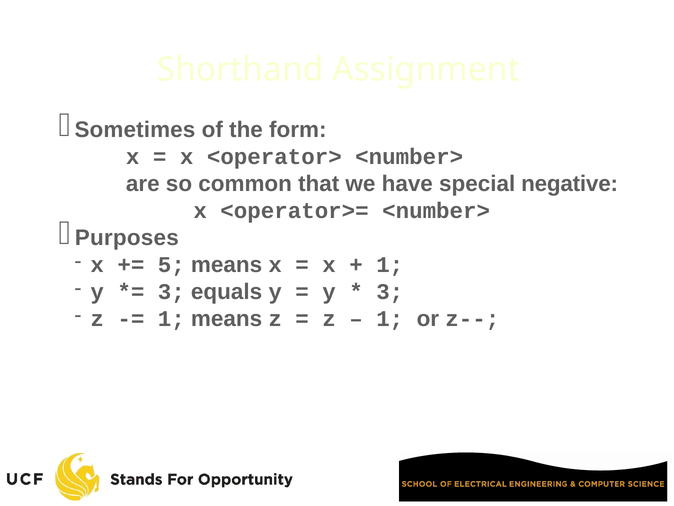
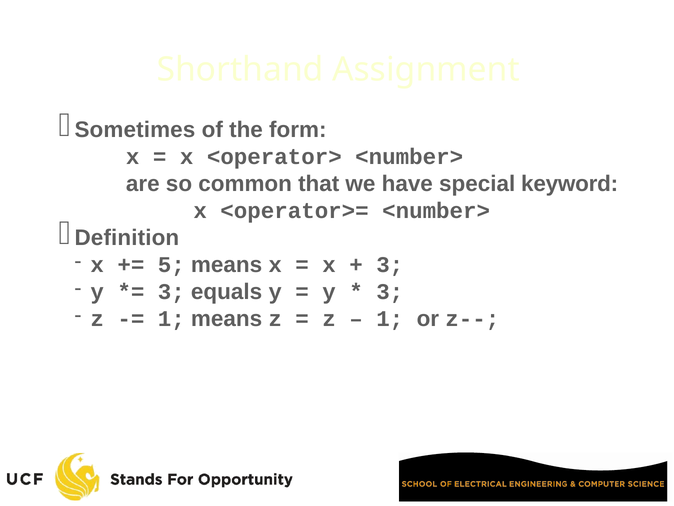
negative: negative -> keyword
Purposes: Purposes -> Definition
1 at (390, 265): 1 -> 3
